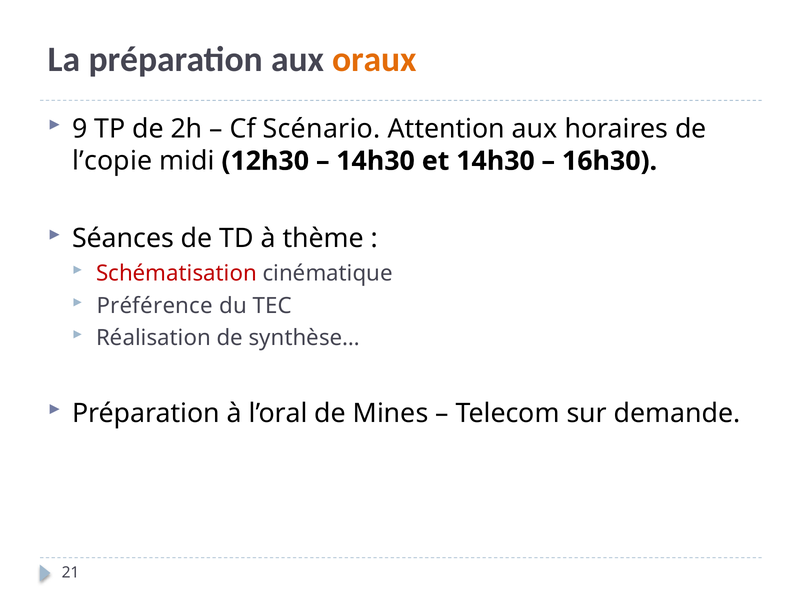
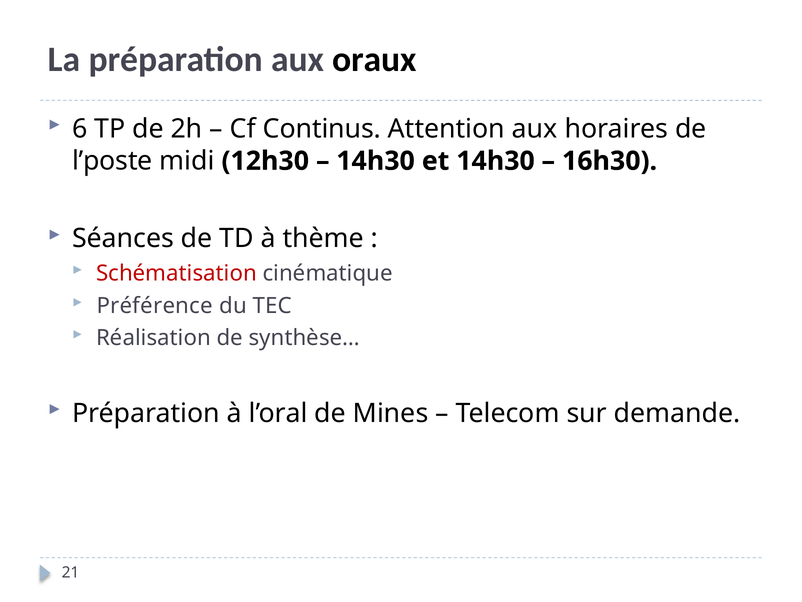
oraux colour: orange -> black
9: 9 -> 6
Scénario: Scénario -> Continus
l’copie: l’copie -> l’poste
